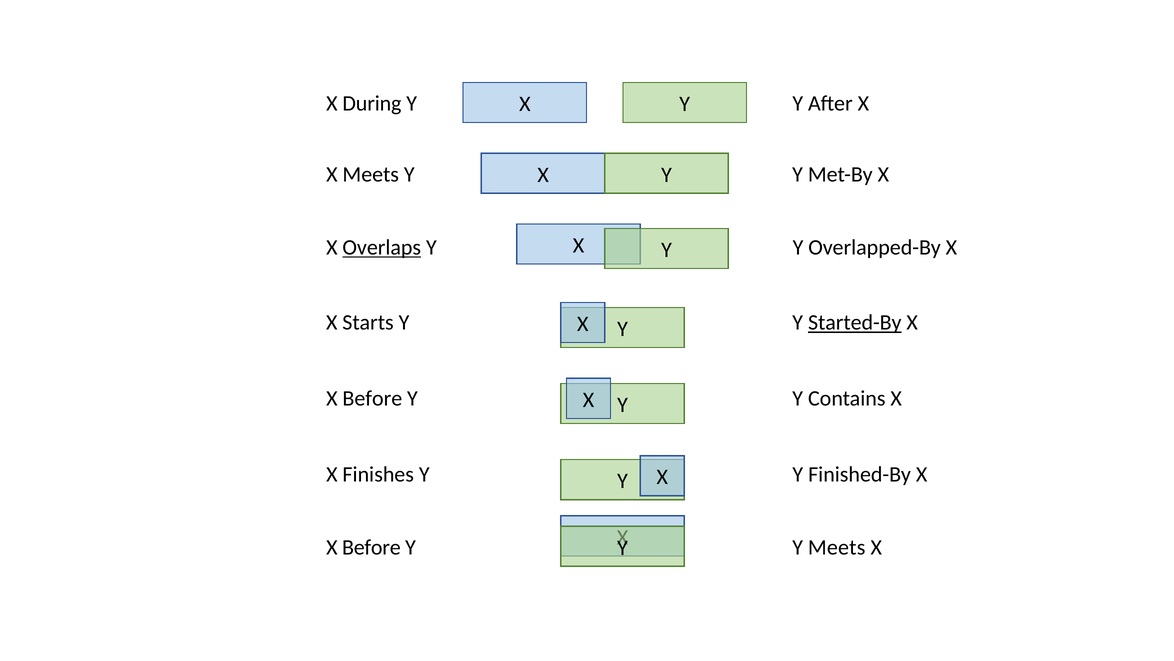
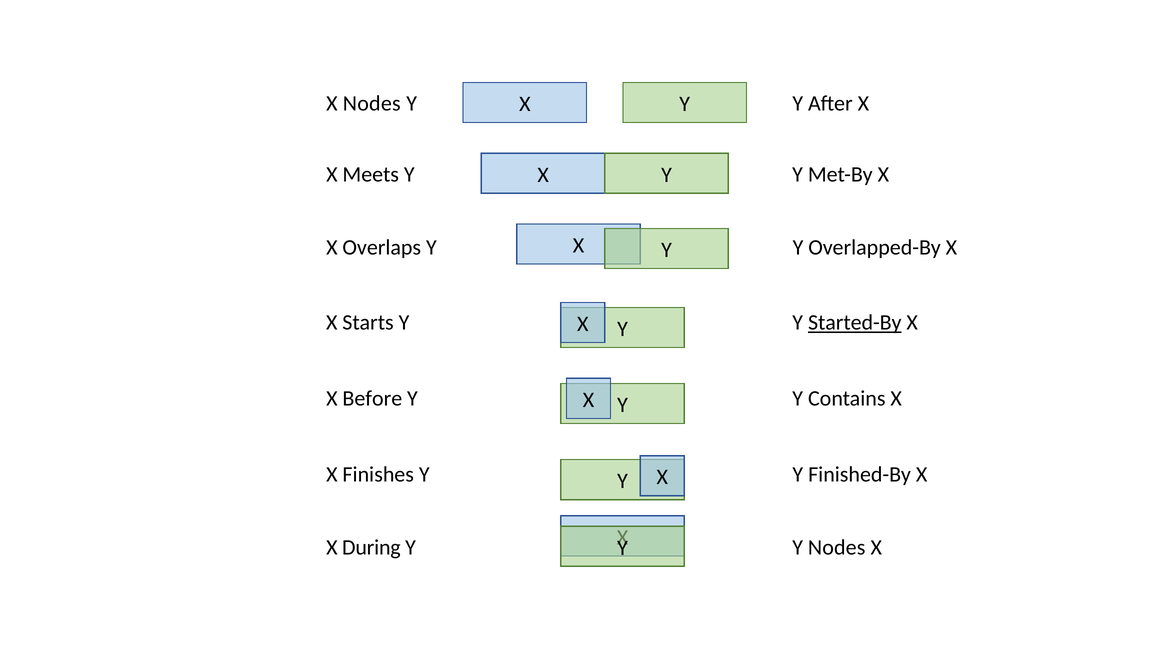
X During: During -> Nodes
Overlaps underline: present -> none
Before at (371, 547): Before -> During
Y Meets: Meets -> Nodes
